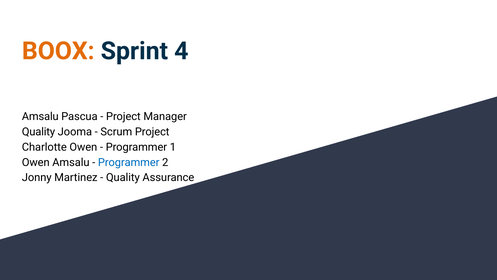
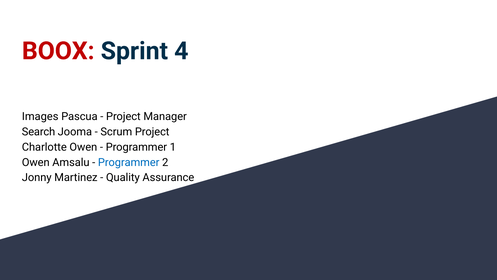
BOOX colour: orange -> red
Amsalu at (40, 116): Amsalu -> Images
Quality at (39, 132): Quality -> Search
